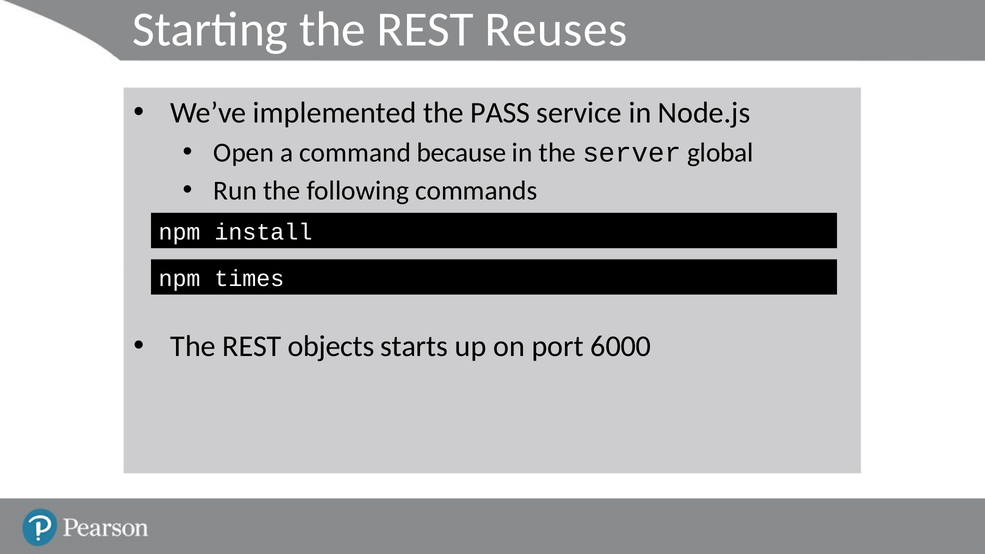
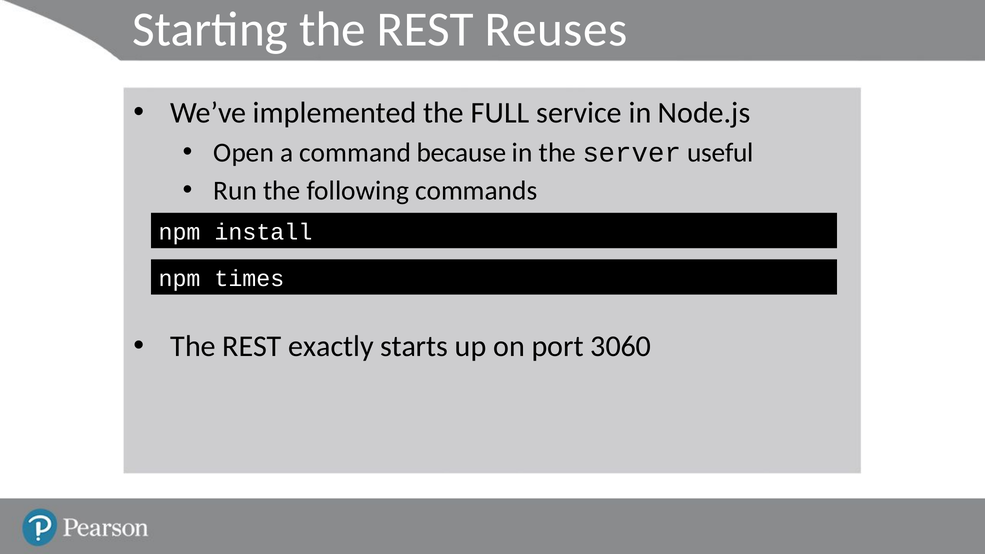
PASS: PASS -> FULL
global: global -> useful
objects: objects -> exactly
6000: 6000 -> 3060
